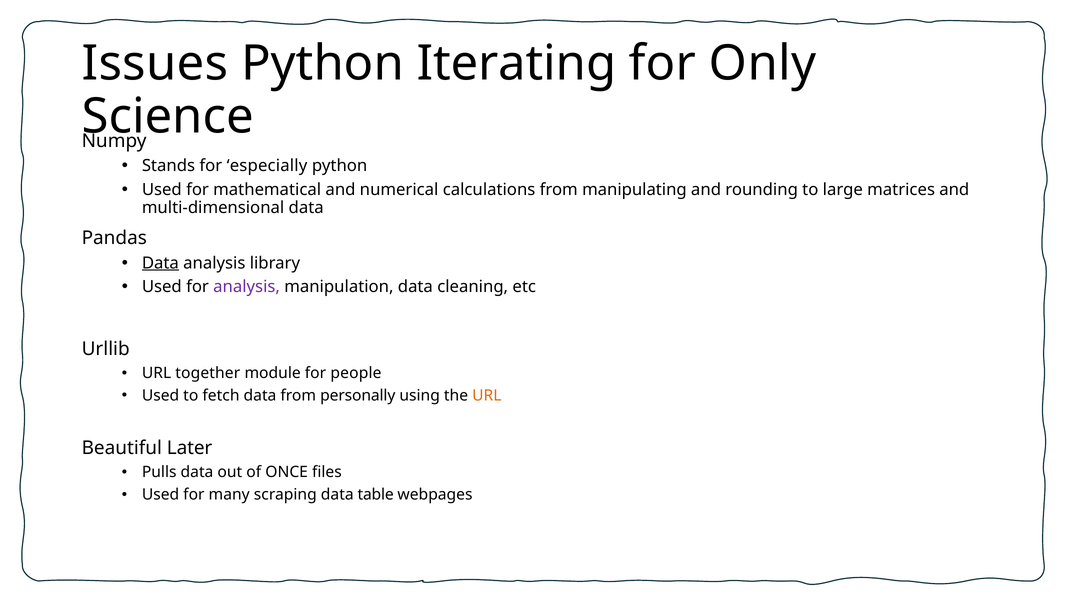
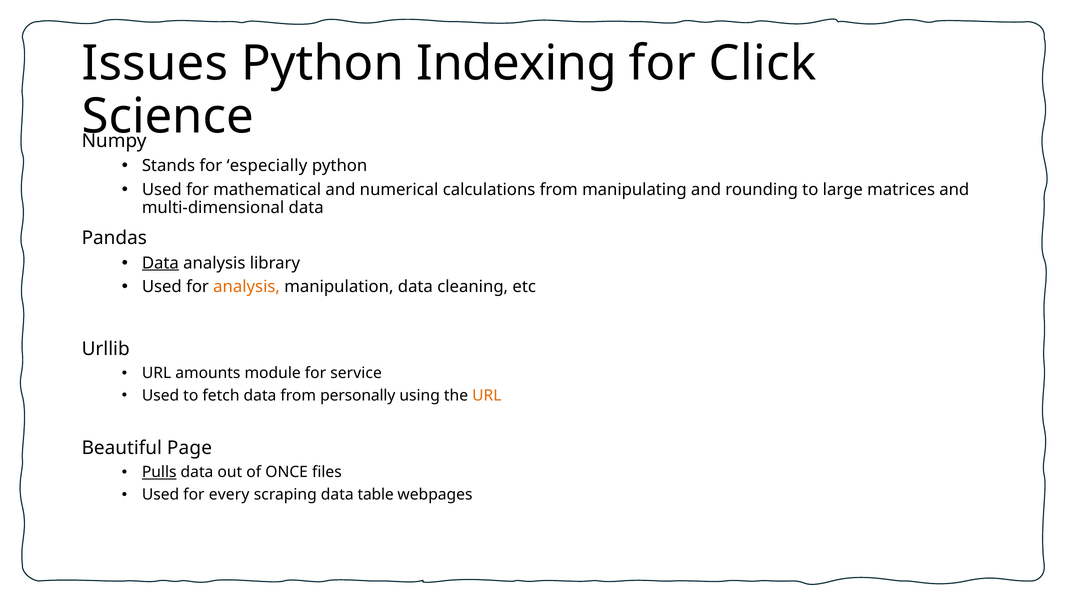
Iterating: Iterating -> Indexing
Only: Only -> Click
analysis at (247, 286) colour: purple -> orange
together: together -> amounts
people: people -> service
Later: Later -> Page
Pulls underline: none -> present
many: many -> every
